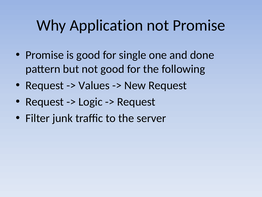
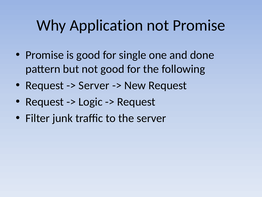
Values at (94, 85): Values -> Server
